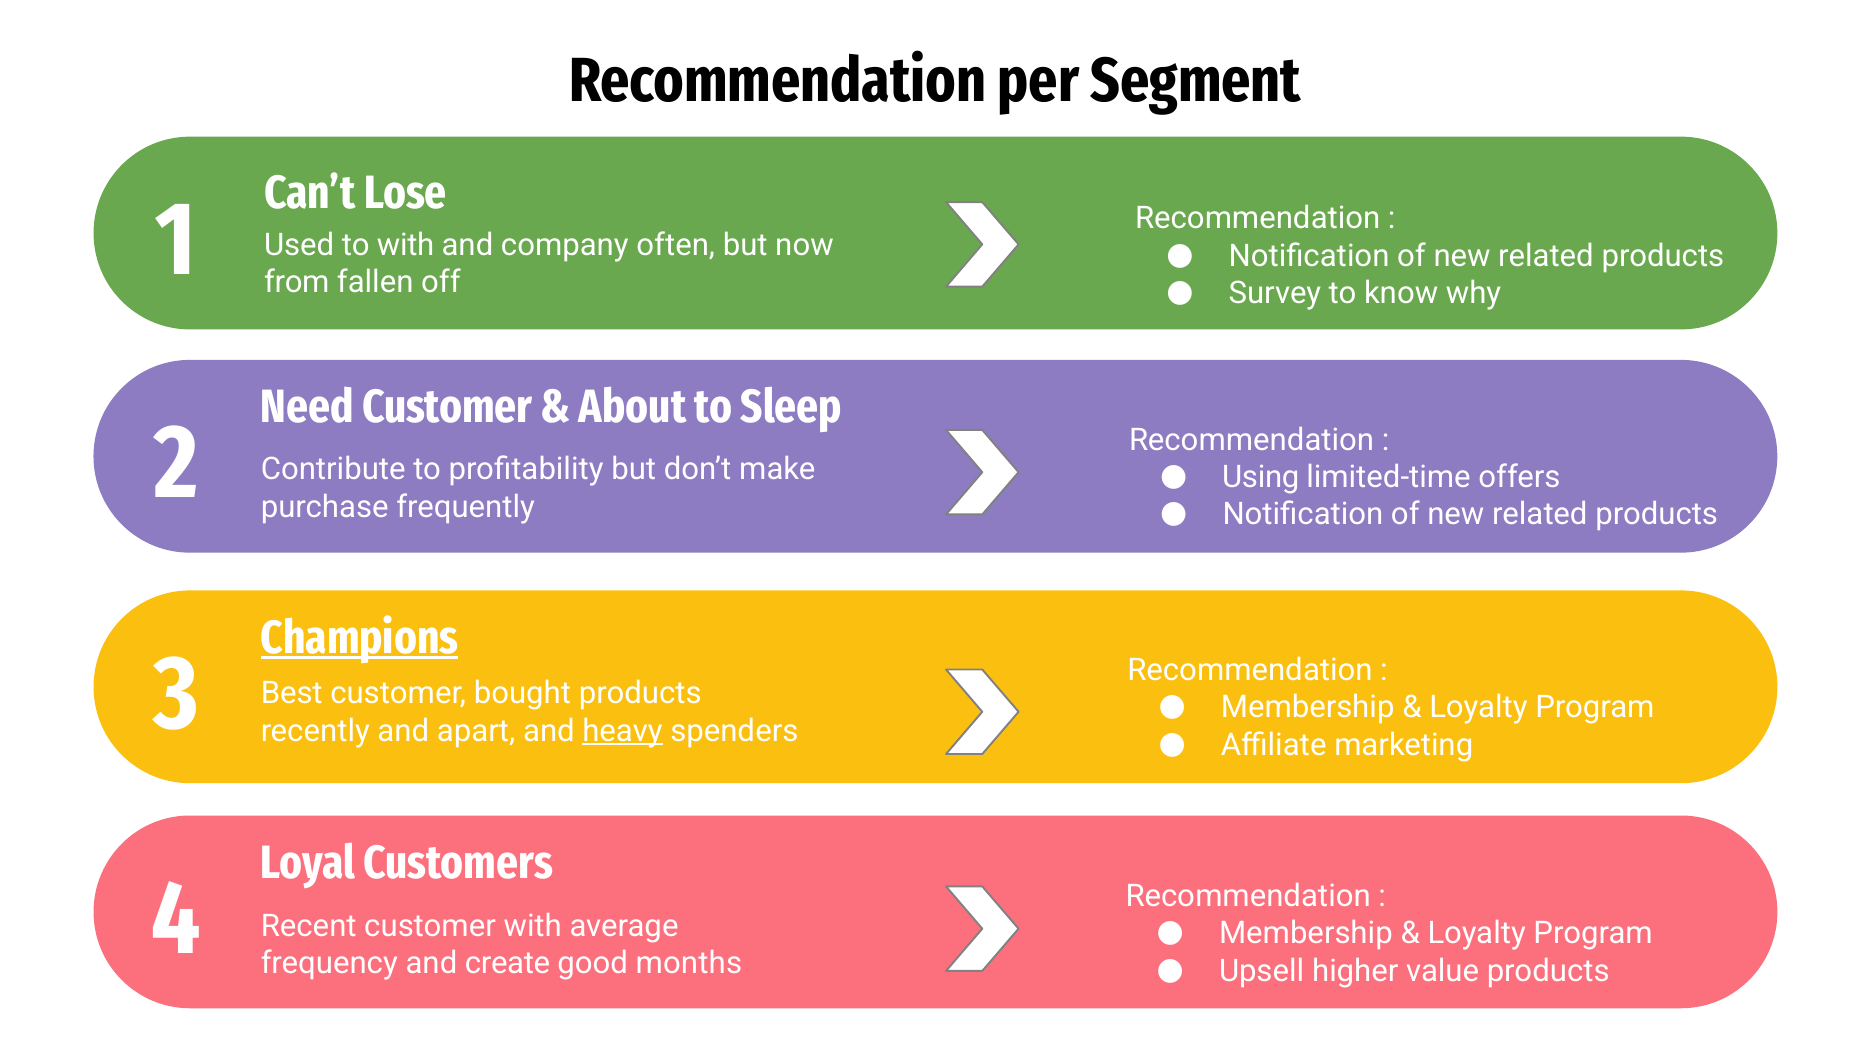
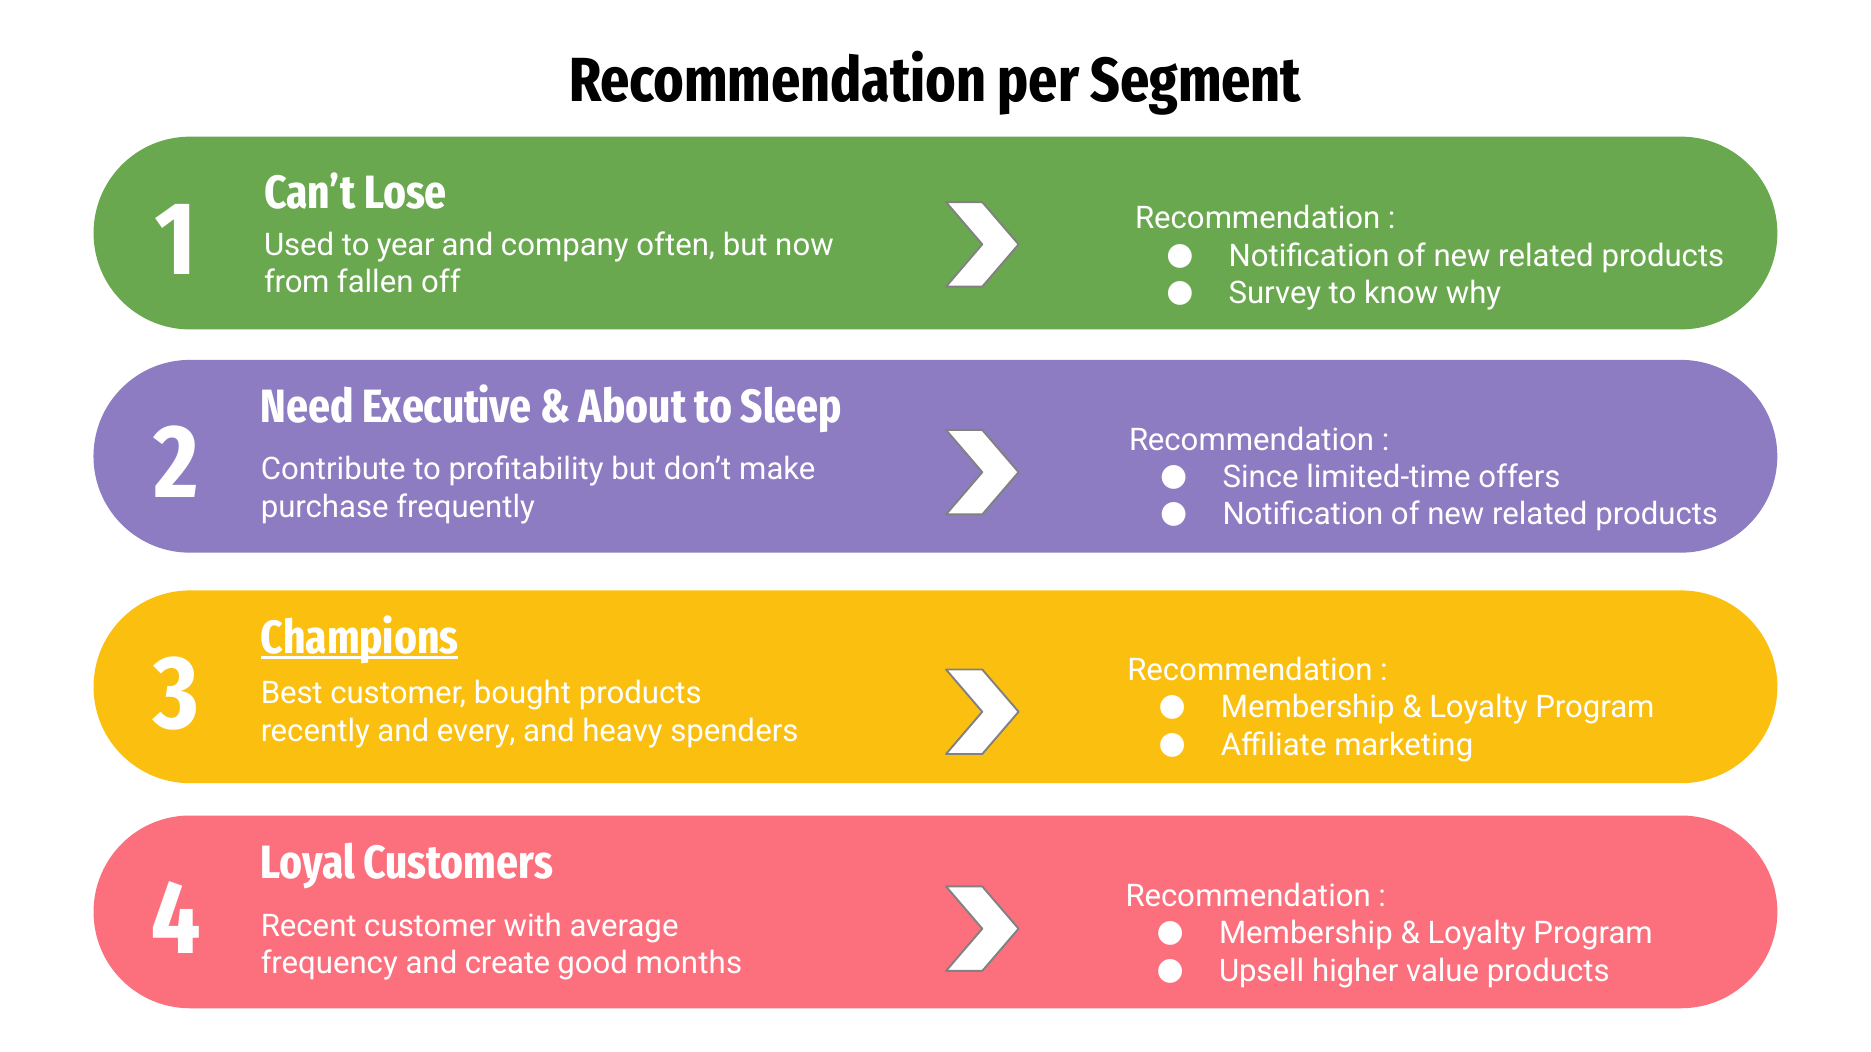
to with: with -> year
Need Customer: Customer -> Executive
Using: Using -> Since
apart: apart -> every
heavy underline: present -> none
